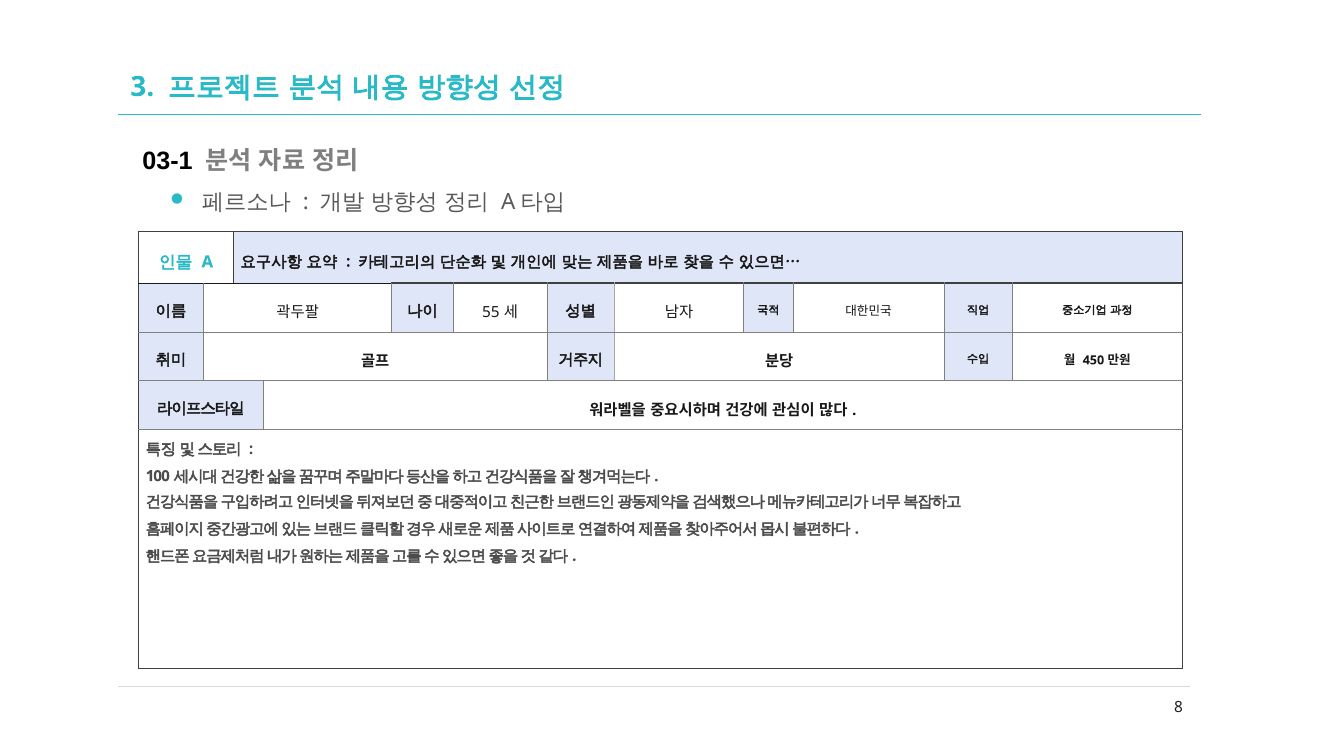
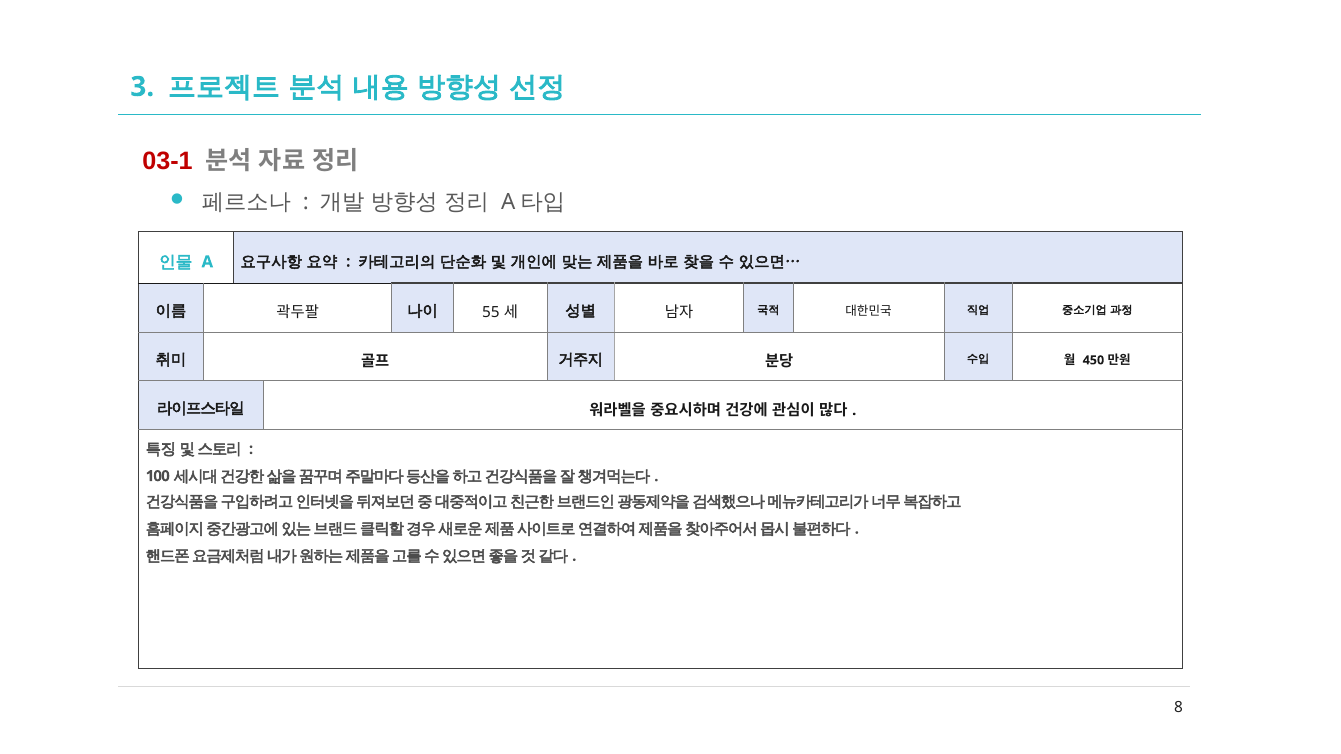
03-1 colour: black -> red
